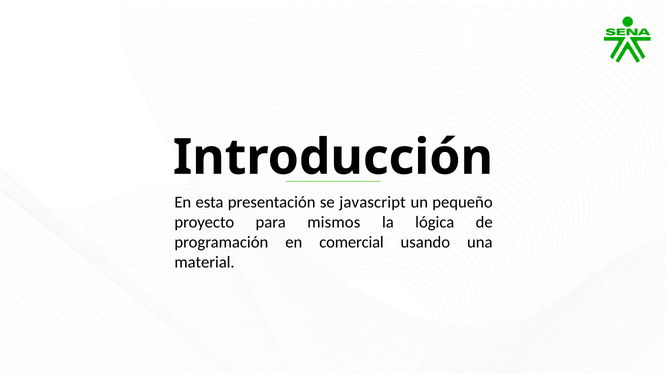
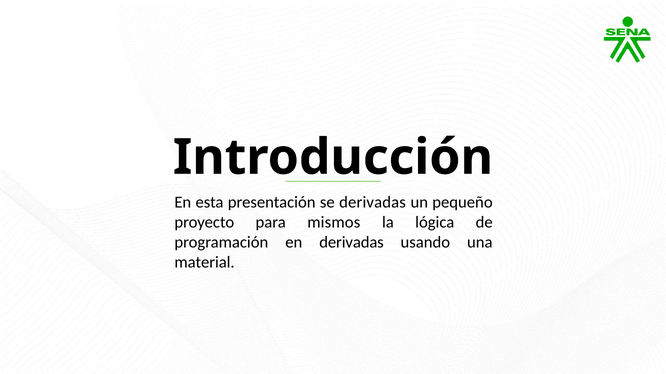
se javascript: javascript -> derivadas
en comercial: comercial -> derivadas
